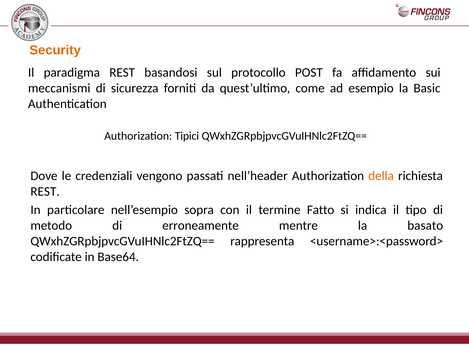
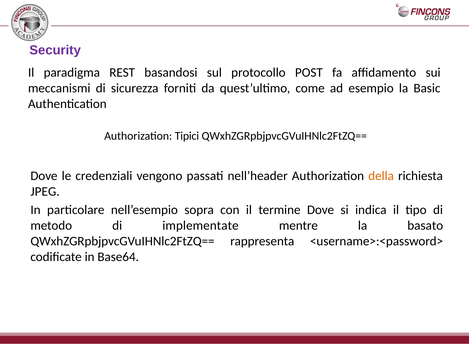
Security colour: orange -> purple
REST at (45, 192): REST -> JPEG
termine Fatto: Fatto -> Dove
erroneamente: erroneamente -> implementate
